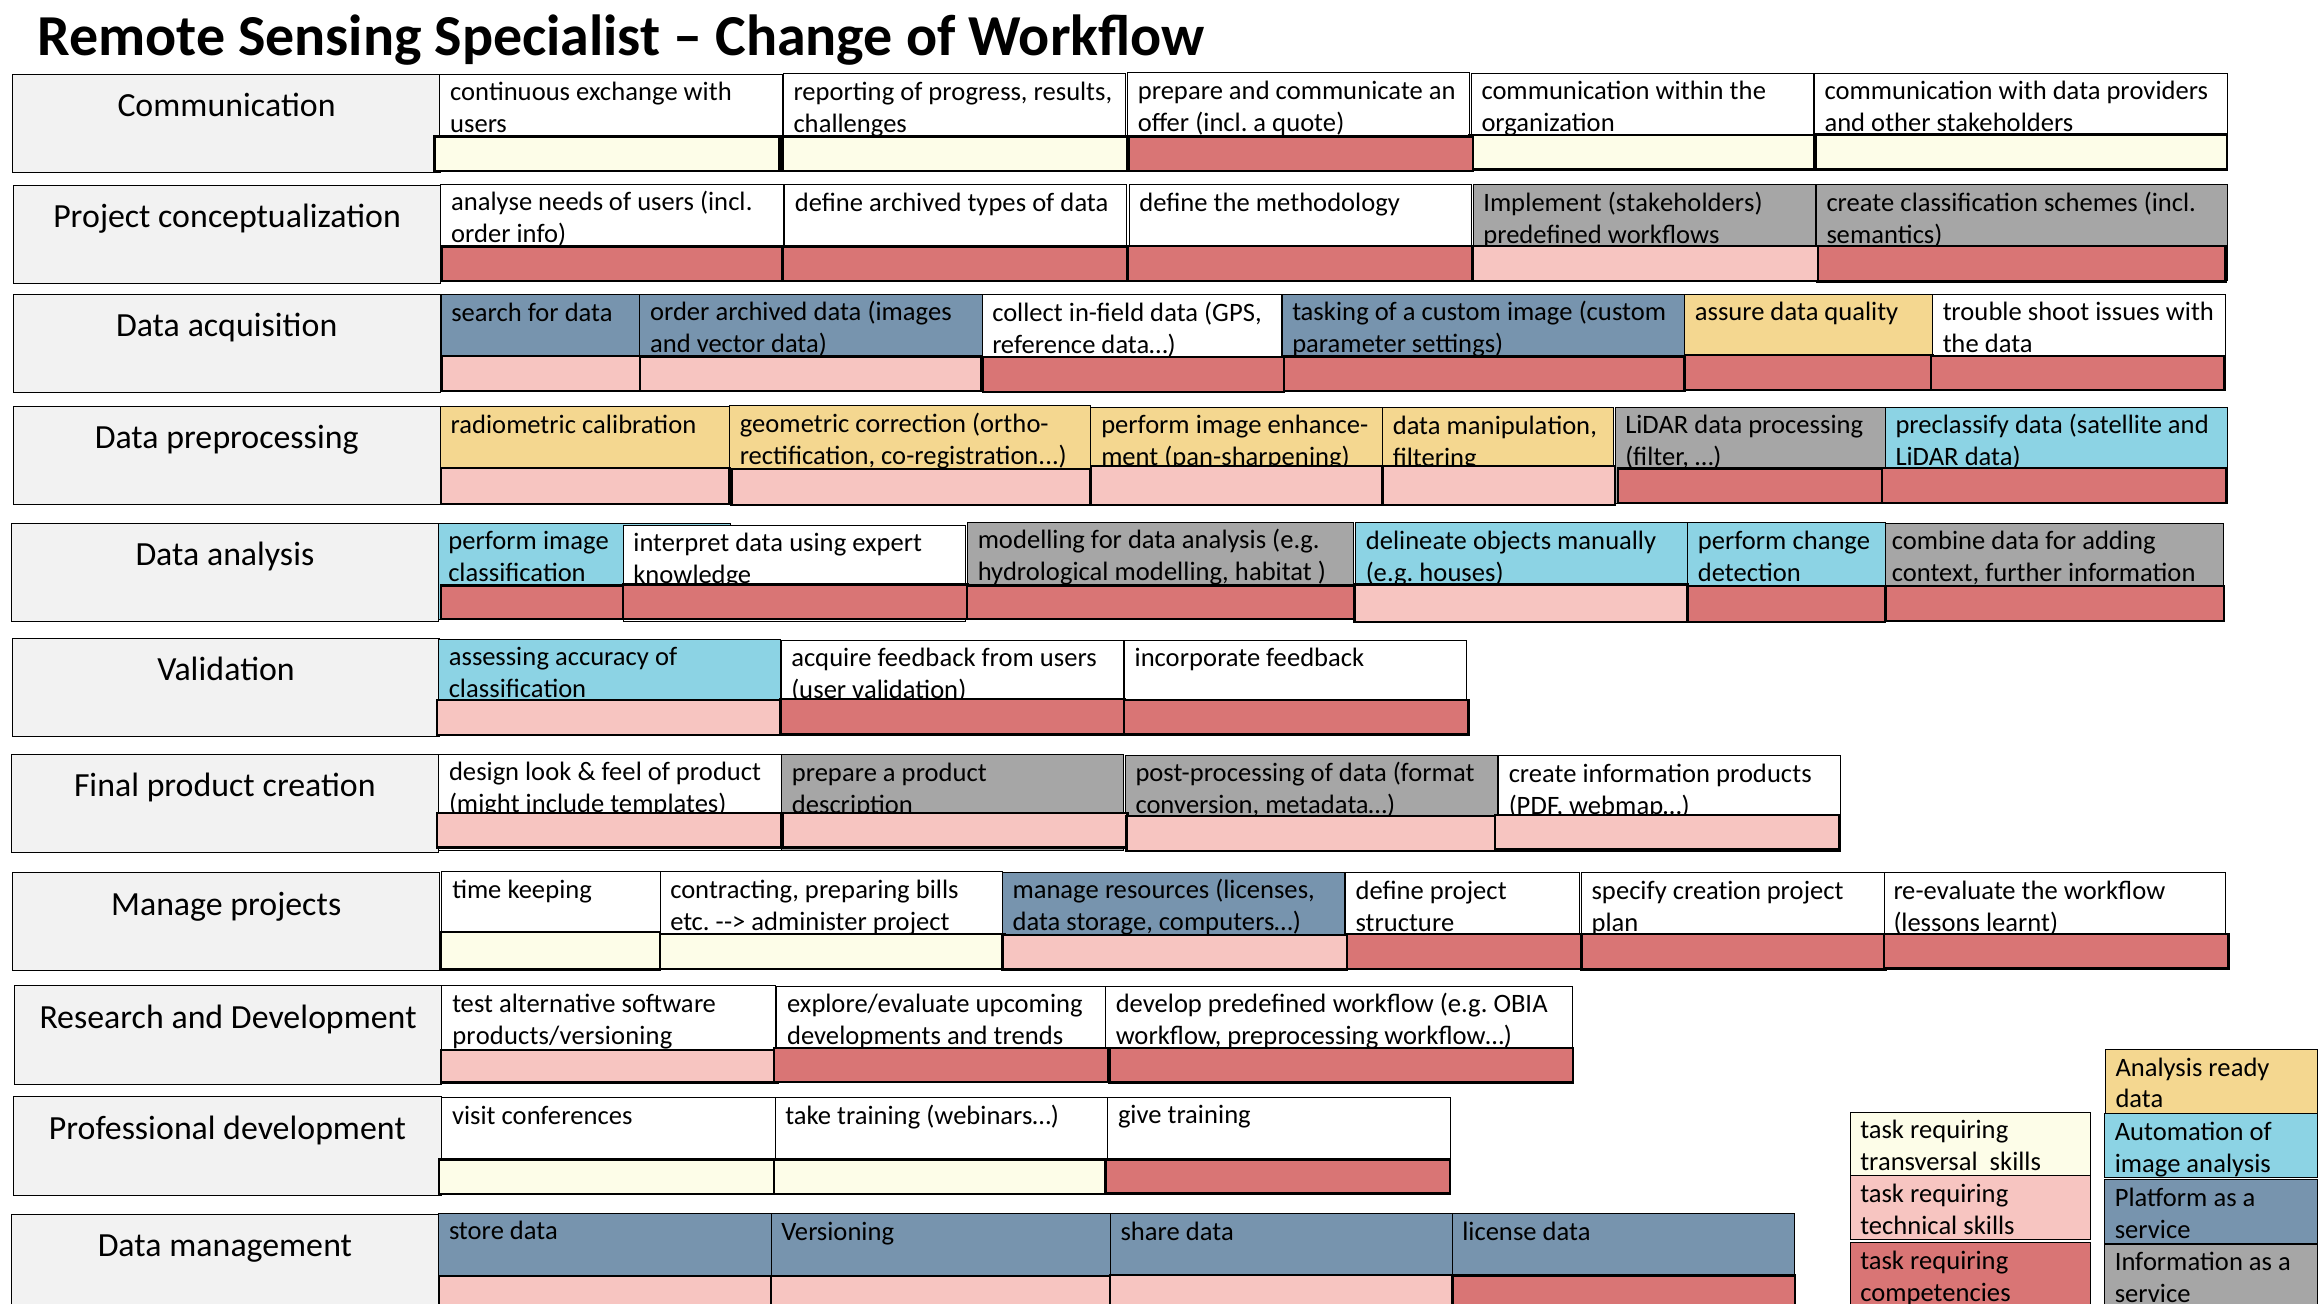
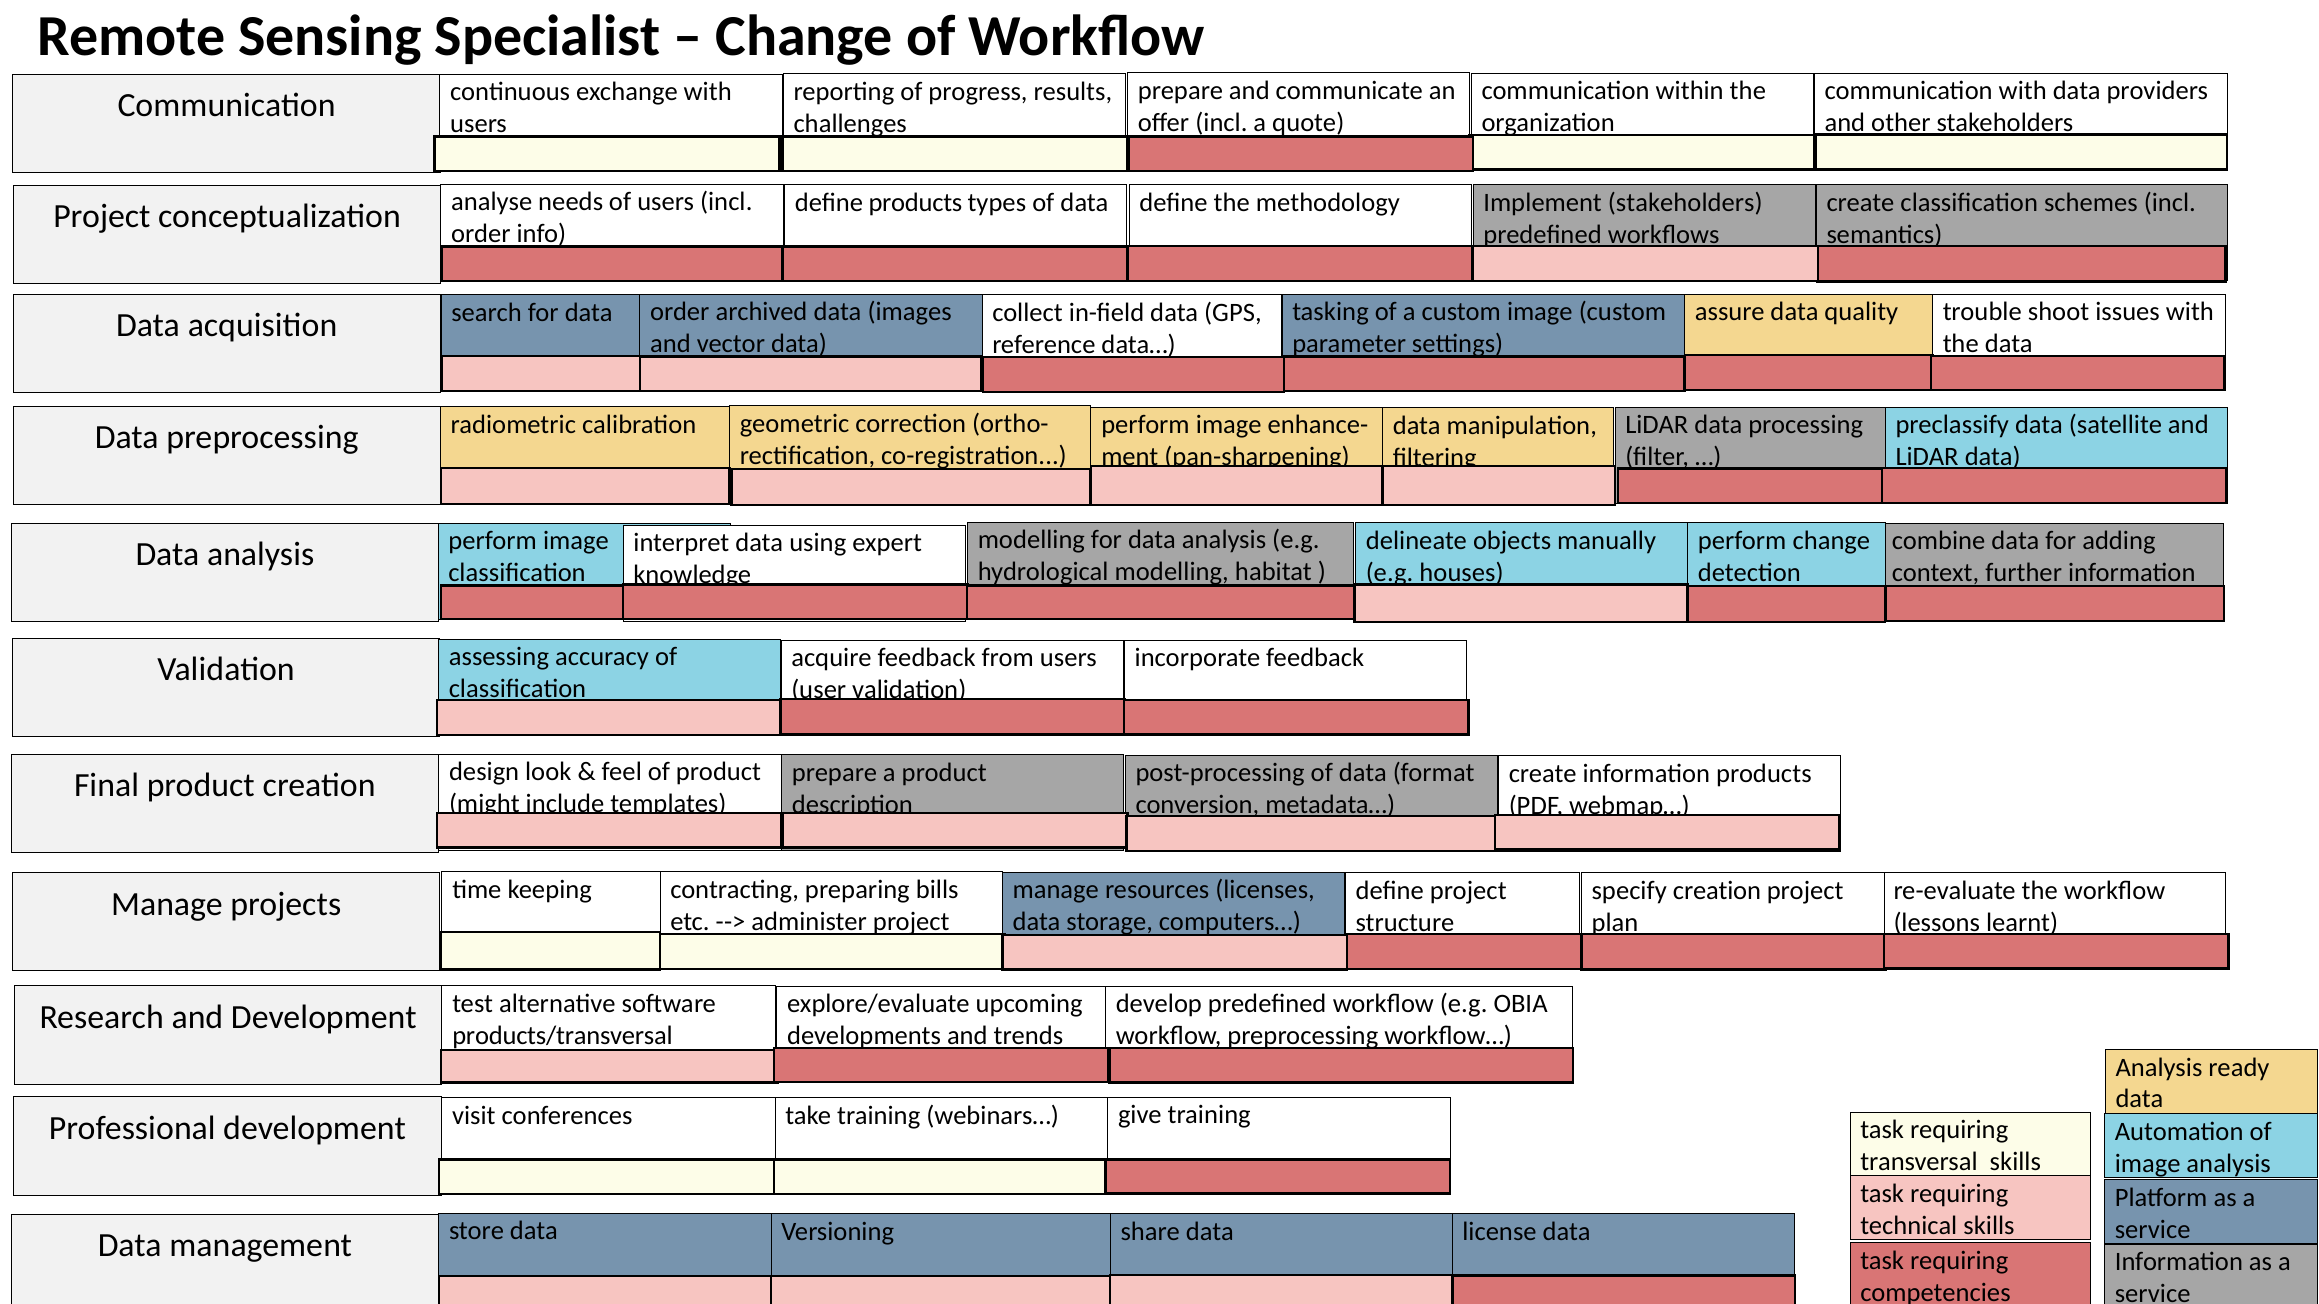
define archived: archived -> products
products/versioning: products/versioning -> products/transversal
